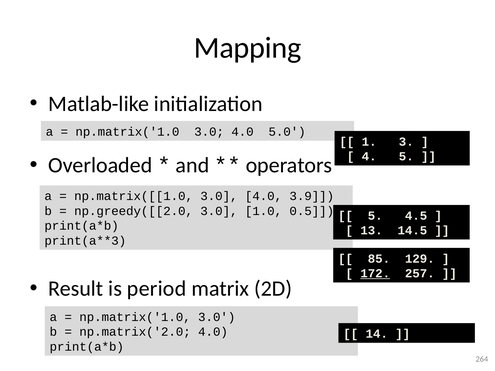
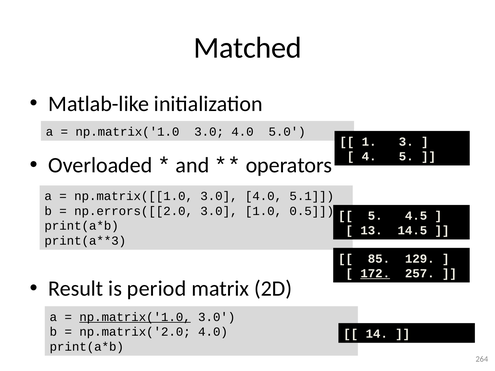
Mapping: Mapping -> Matched
3.9: 3.9 -> 5.1
np.greedy([[2.0: np.greedy([[2.0 -> np.errors([[2.0
np.matrix('1.0 at (135, 317) underline: none -> present
